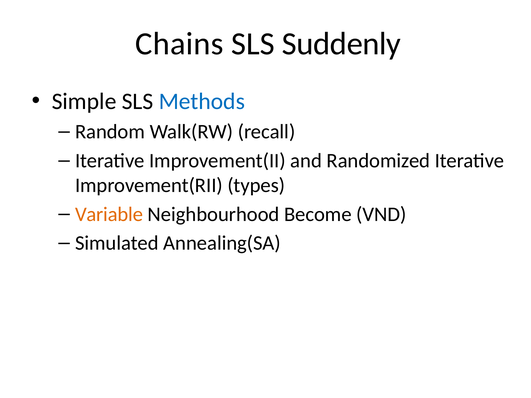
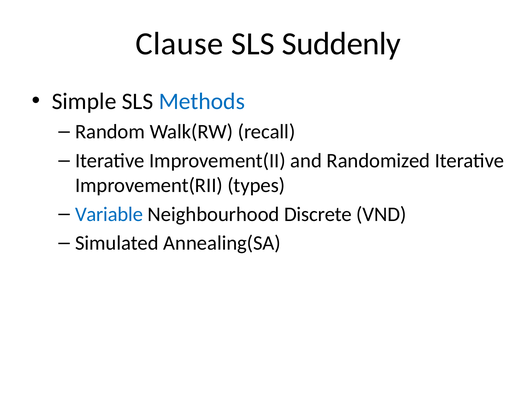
Chains: Chains -> Clause
Variable colour: orange -> blue
Become: Become -> Discrete
